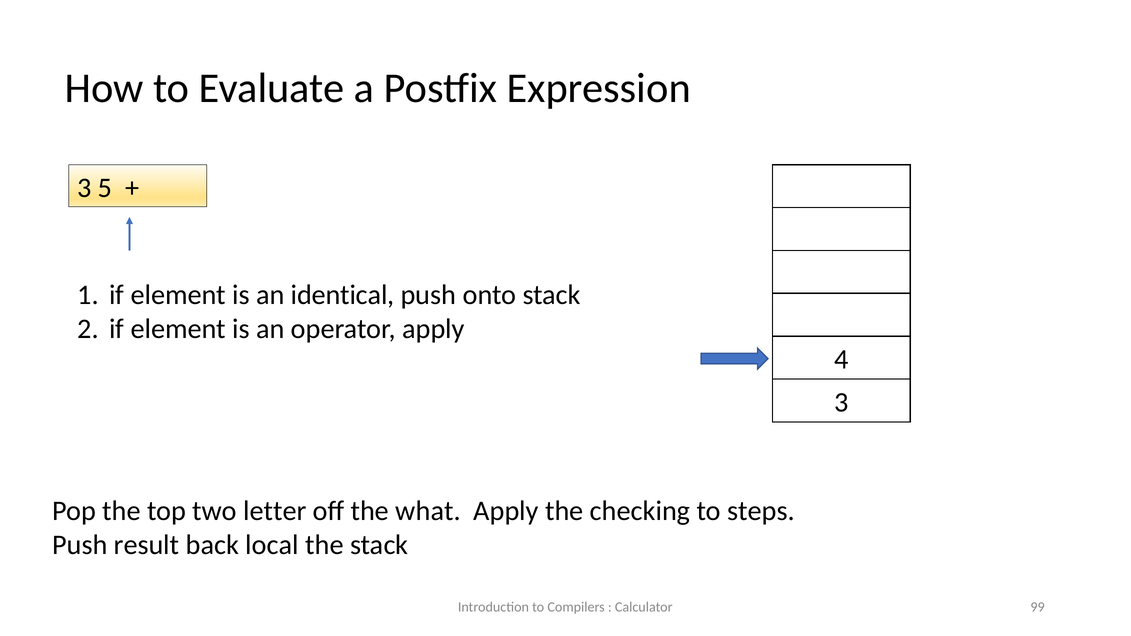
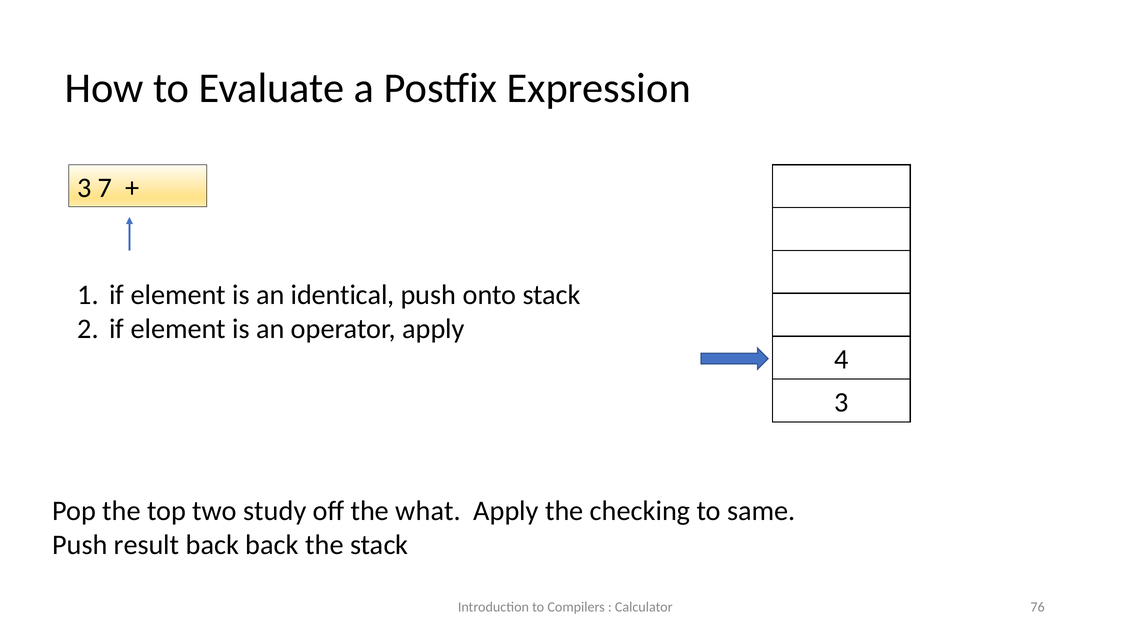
5: 5 -> 7
letter: letter -> study
steps: steps -> same
back local: local -> back
99: 99 -> 76
